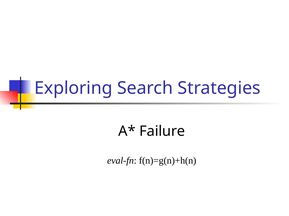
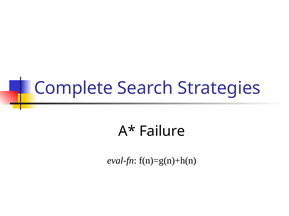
Exploring: Exploring -> Complete
